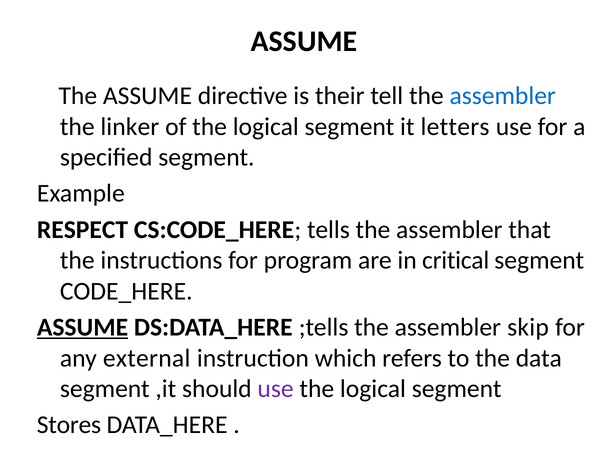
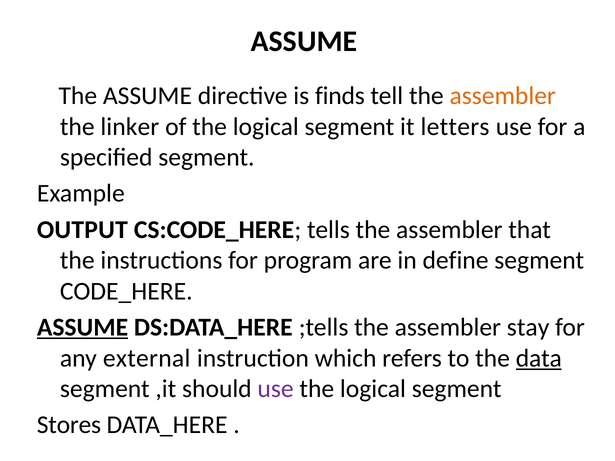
their: their -> finds
assembler at (503, 96) colour: blue -> orange
RESPECT: RESPECT -> OUTPUT
critical: critical -> define
skip: skip -> stay
data underline: none -> present
